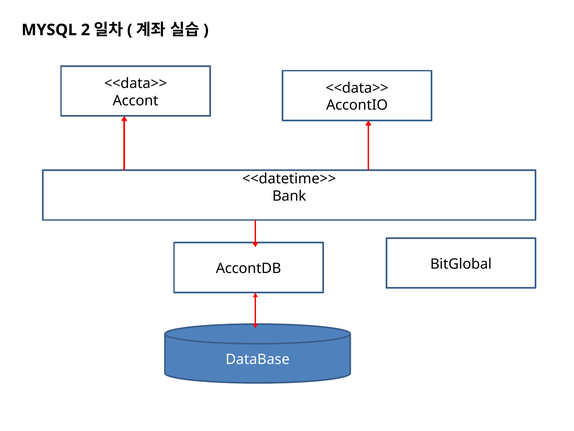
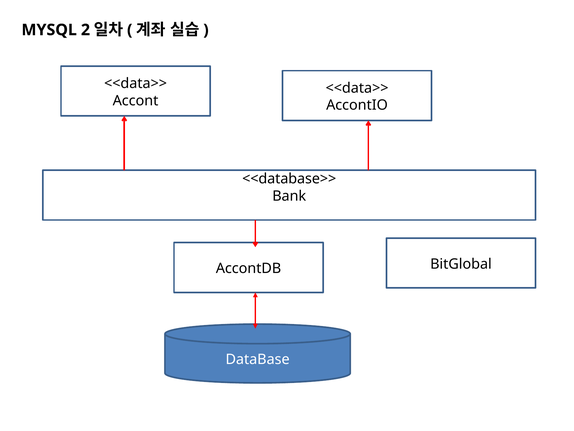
<<datetime>>: <<datetime>> -> <<database>>
